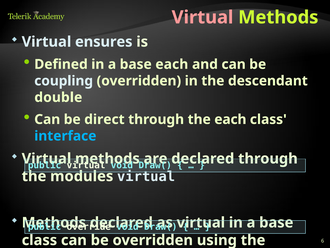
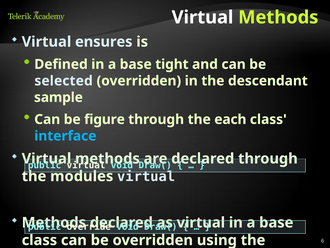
Virtual at (203, 17) colour: pink -> white
base each: each -> tight
coupling: coupling -> selected
double: double -> sample
direct: direct -> figure
